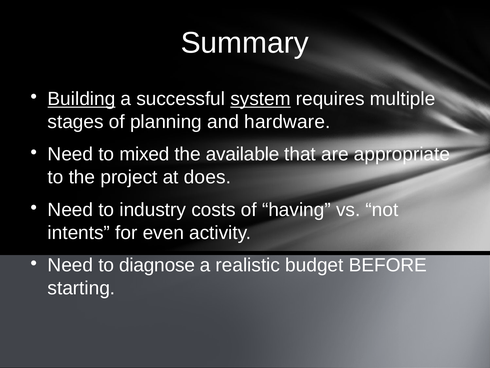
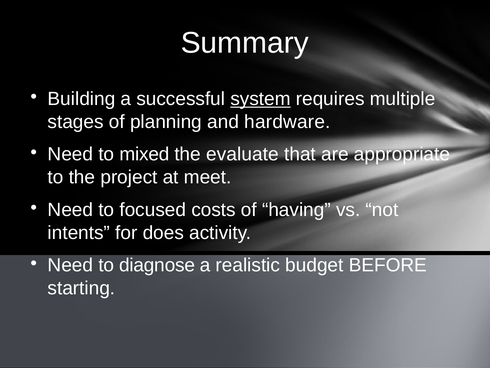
Building underline: present -> none
available: available -> evaluate
does: does -> meet
industry: industry -> focused
even: even -> does
